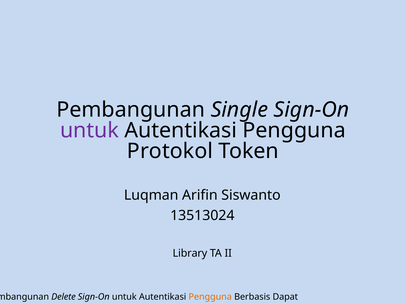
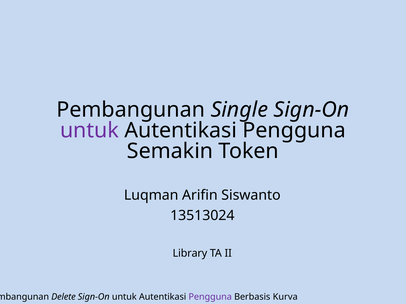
Protokol: Protokol -> Semakin
Pengguna at (210, 298) colour: orange -> purple
Dapat: Dapat -> Kurva
